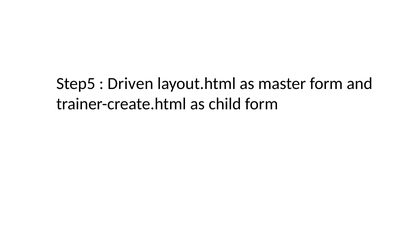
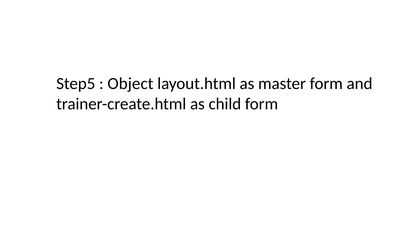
Driven: Driven -> Object
